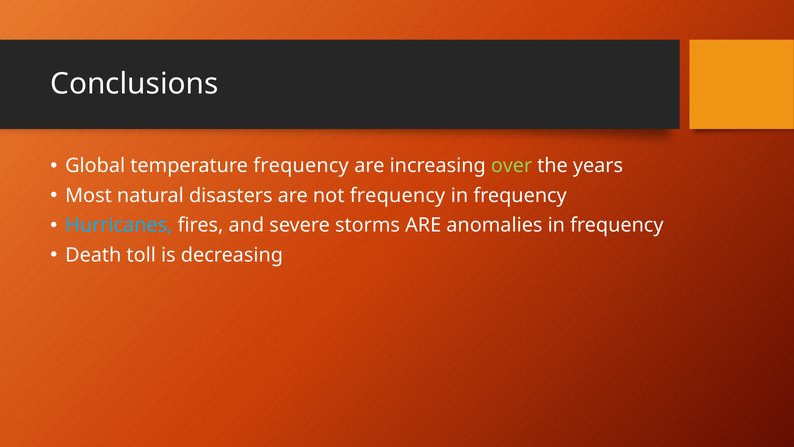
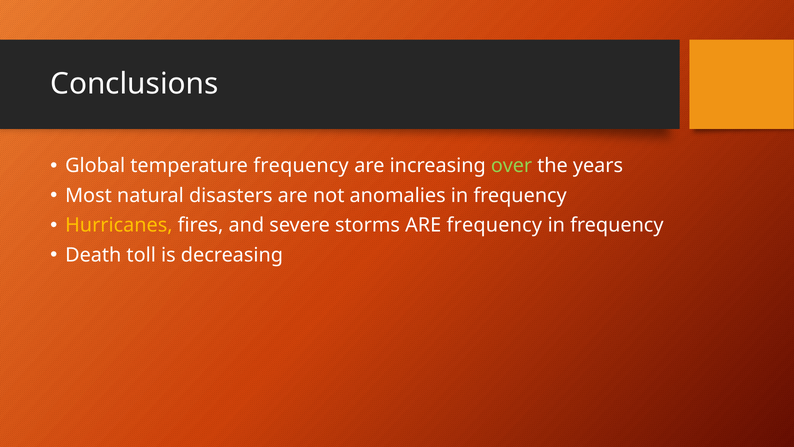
not frequency: frequency -> anomalies
Hurricanes colour: light blue -> yellow
ARE anomalies: anomalies -> frequency
